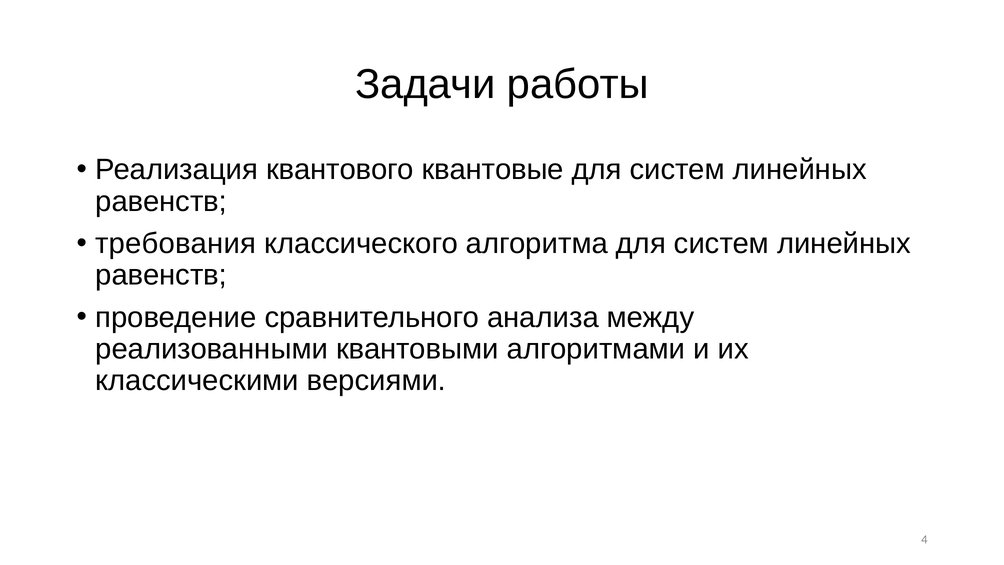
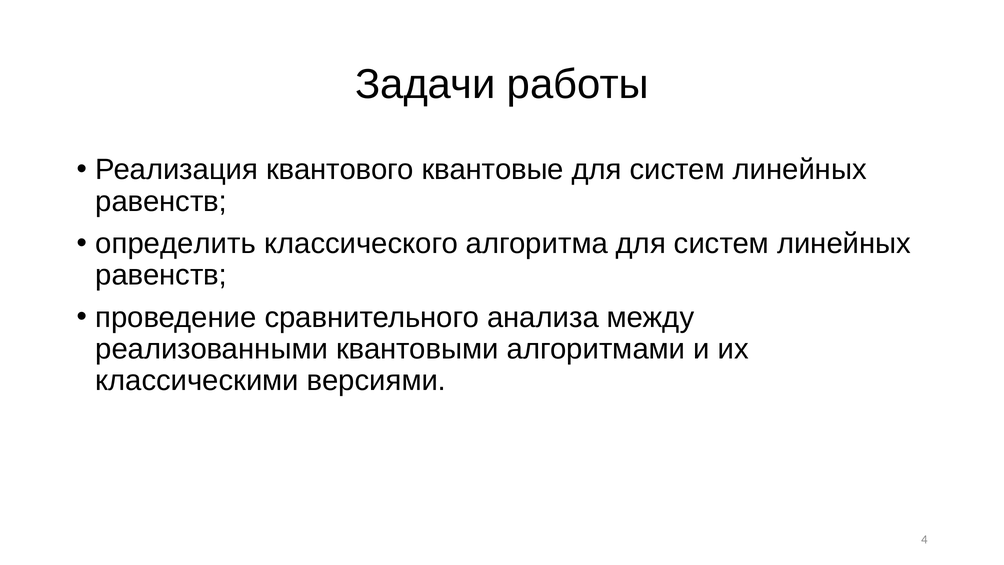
требования: требования -> определить
